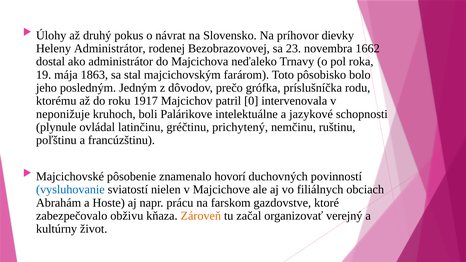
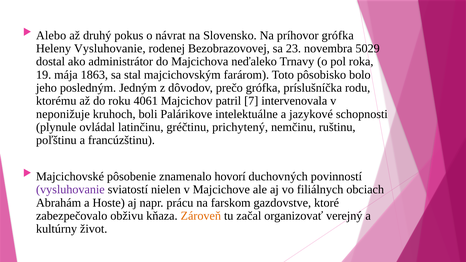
Úlohy: Úlohy -> Alebo
príhovor dievky: dievky -> grófka
Heleny Administrátor: Administrátor -> Vysluhovanie
1662: 1662 -> 5029
1917: 1917 -> 4061
0: 0 -> 7
vysluhovanie at (70, 190) colour: blue -> purple
